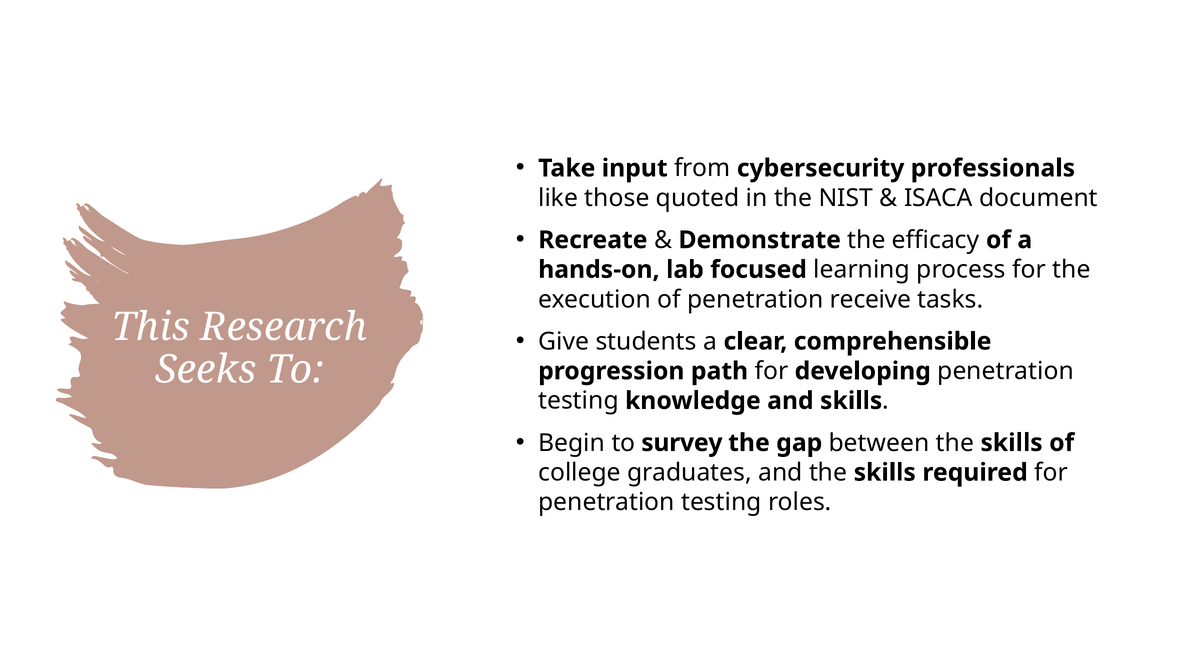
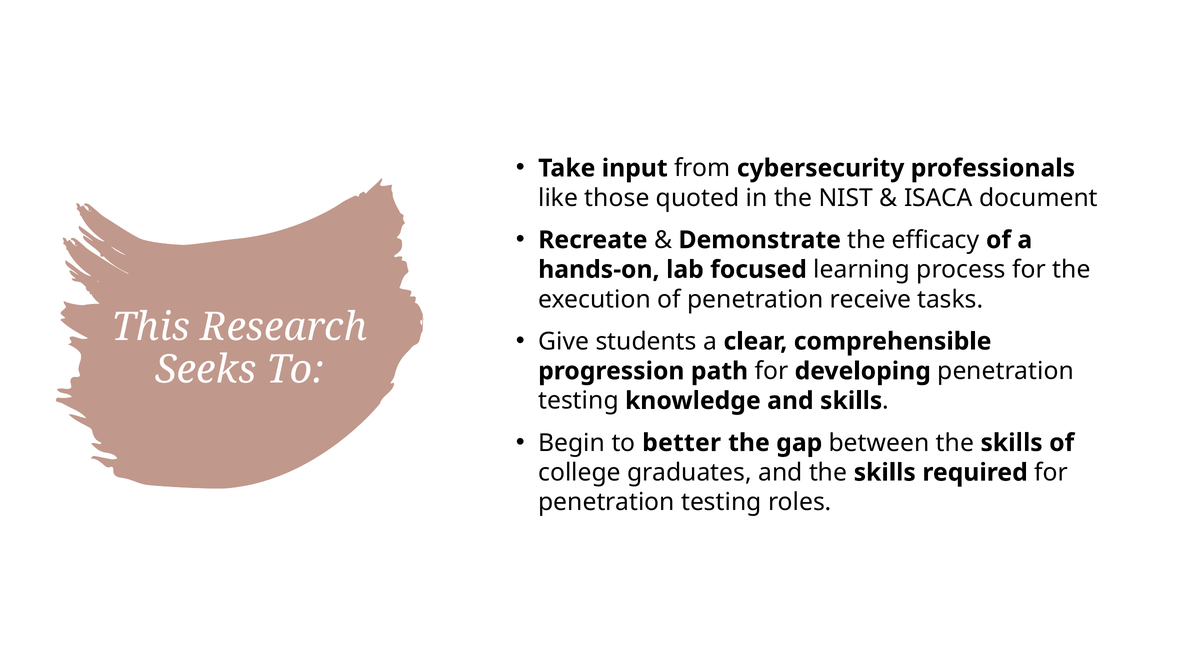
survey: survey -> better
